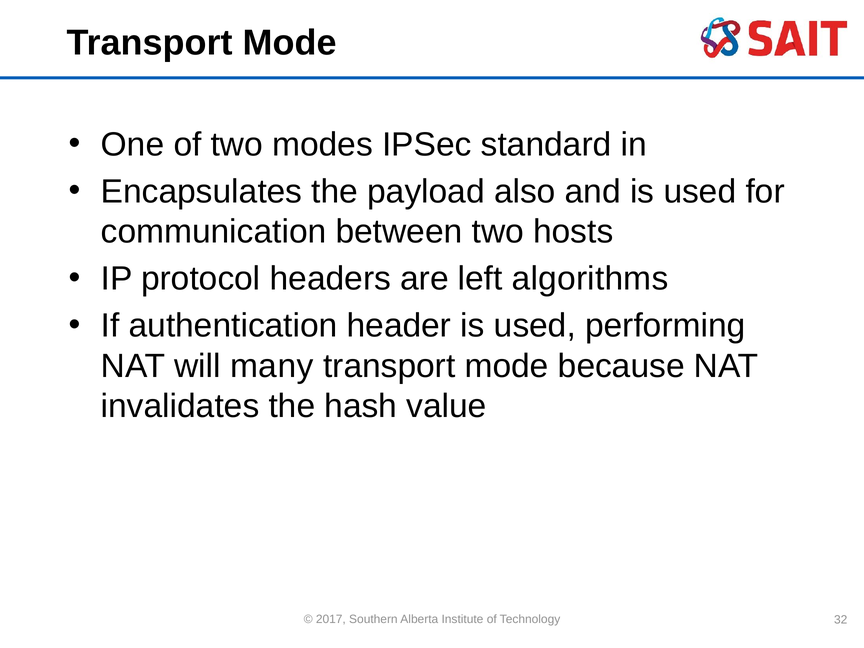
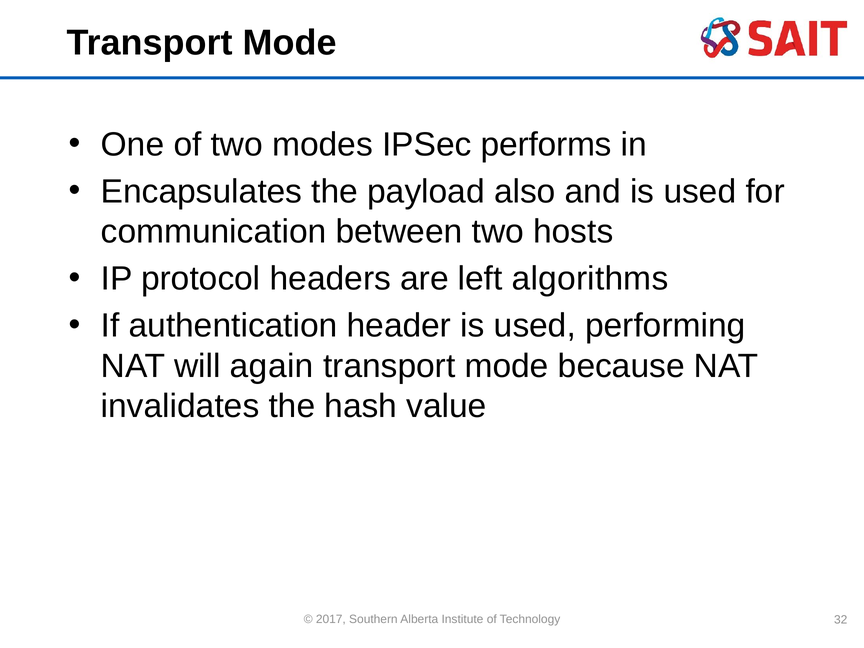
standard: standard -> performs
many: many -> again
